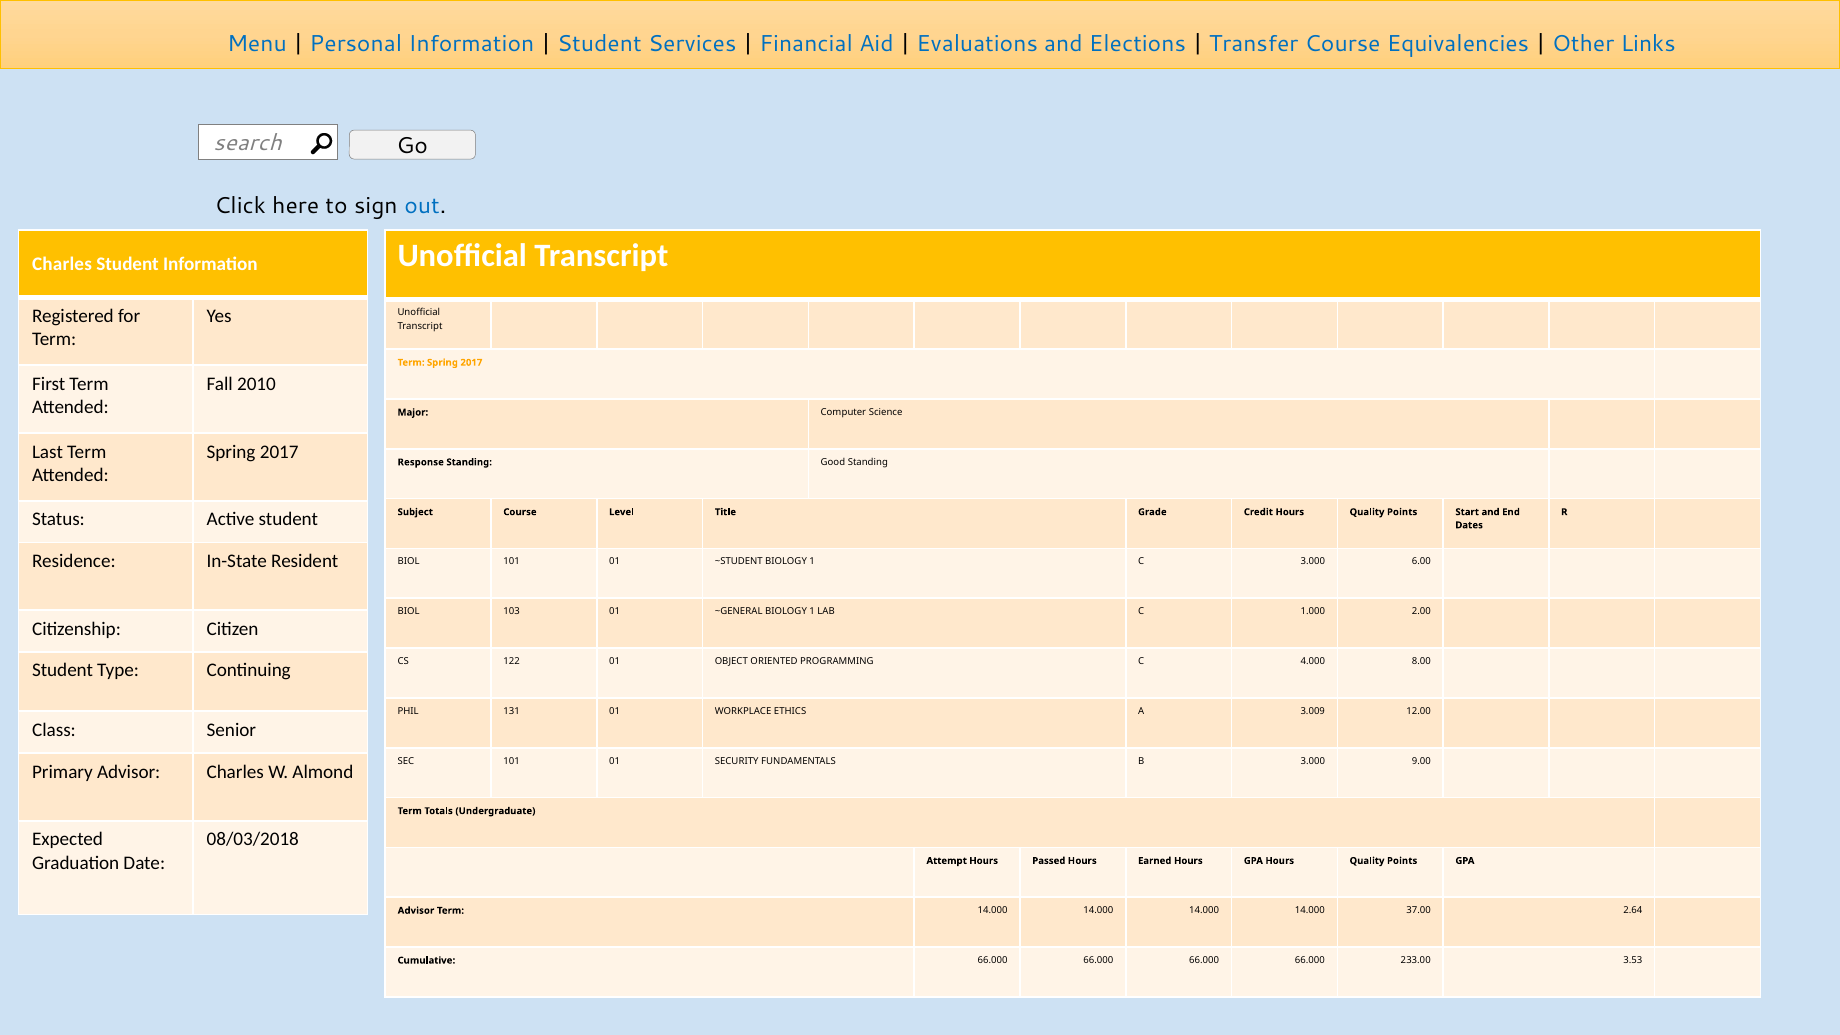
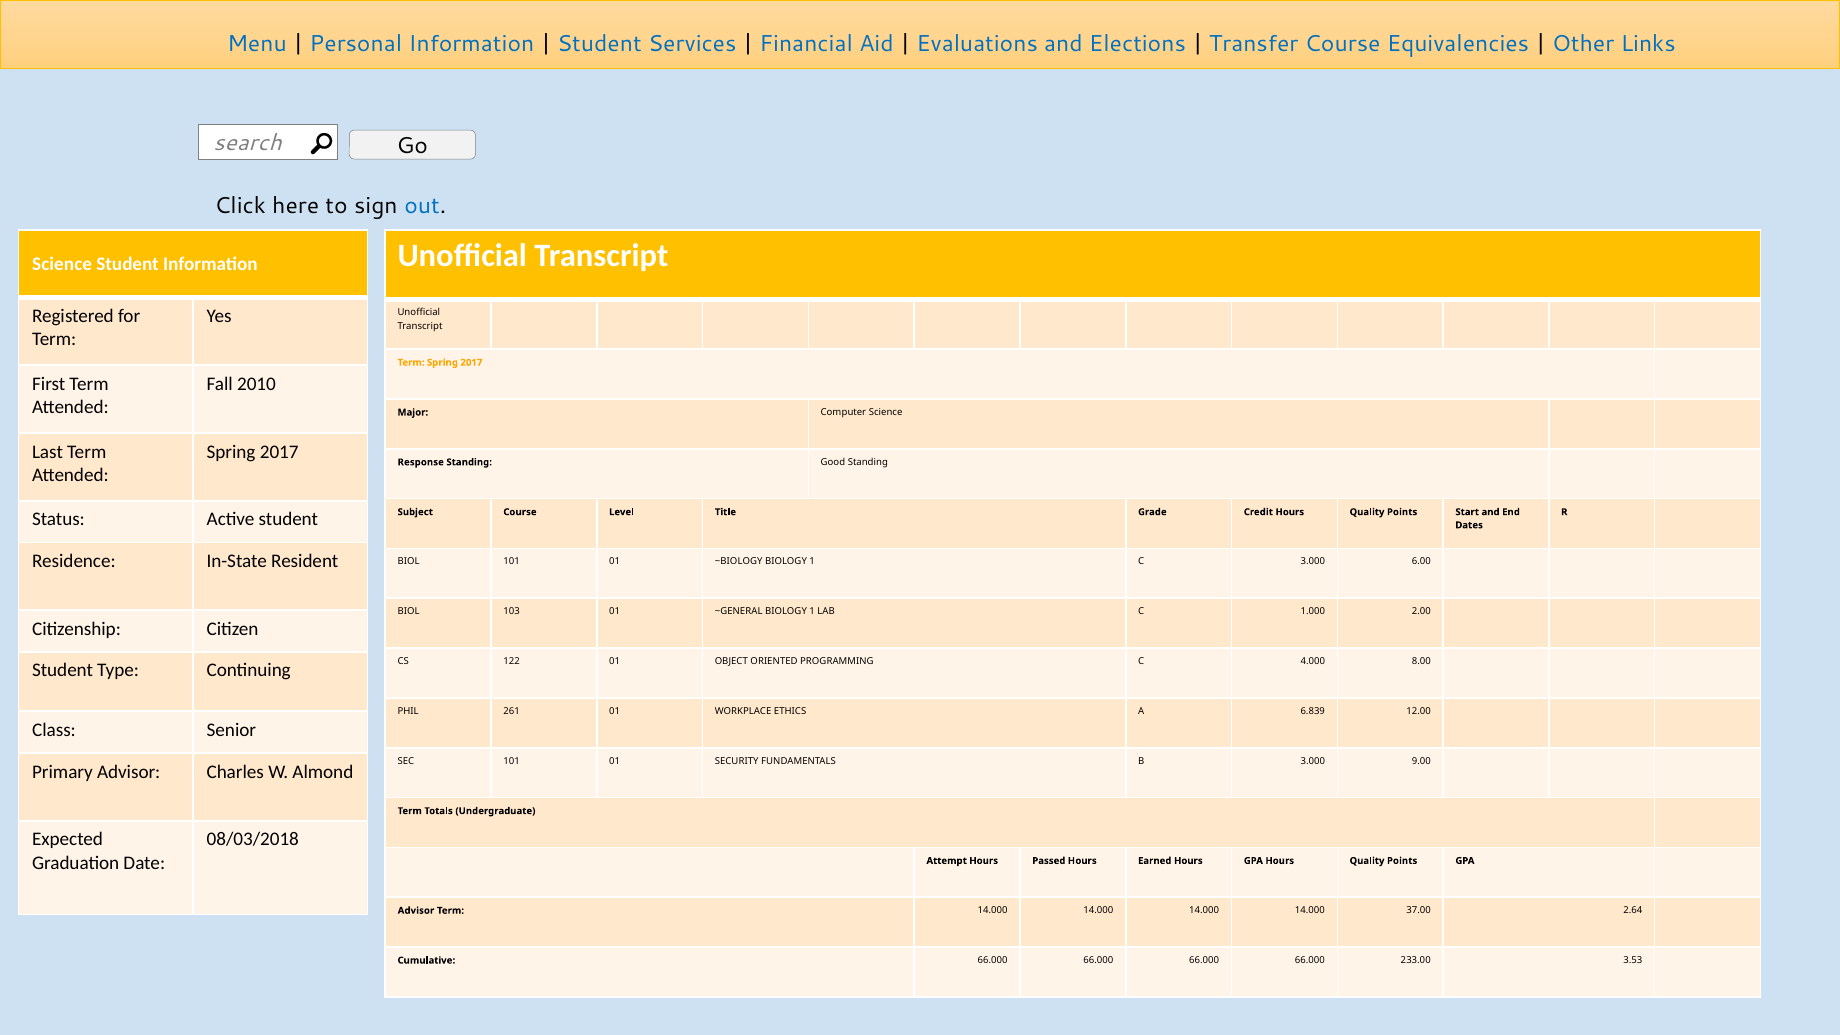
Charles at (62, 264): Charles -> Science
~STUDENT: ~STUDENT -> ~BIOLOGY
131: 131 -> 261
3.009: 3.009 -> 6.839
